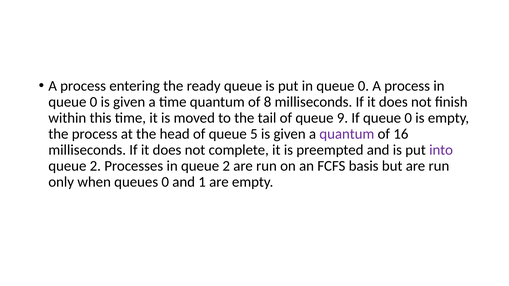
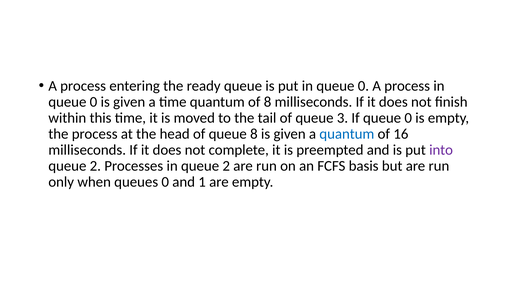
9: 9 -> 3
queue 5: 5 -> 8
quantum at (347, 134) colour: purple -> blue
